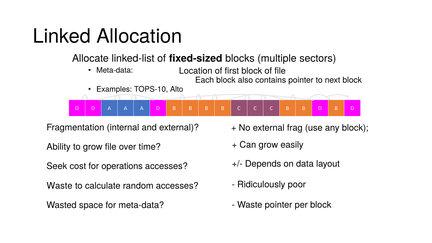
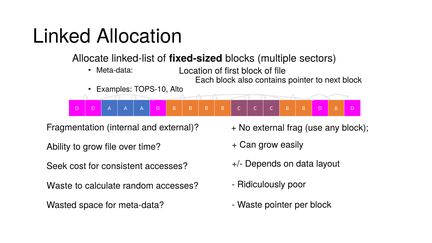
operations: operations -> consistent
